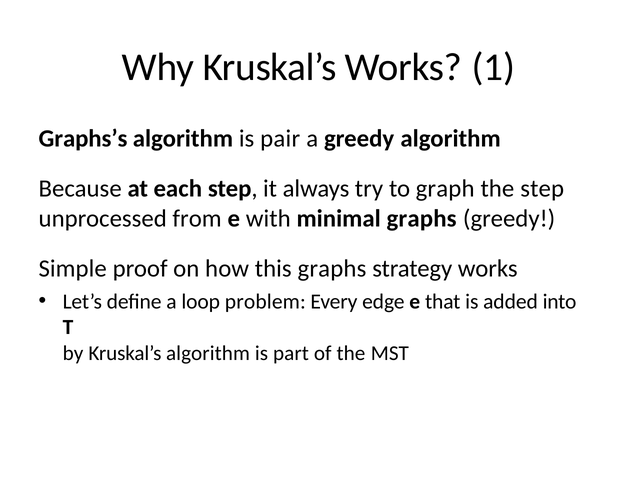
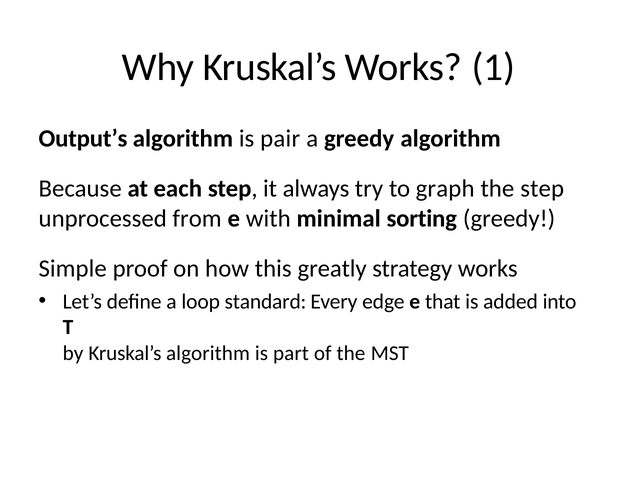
Graphs’s: Graphs’s -> Output’s
minimal graphs: graphs -> sorting
this graphs: graphs -> greatly
problem: problem -> standard
